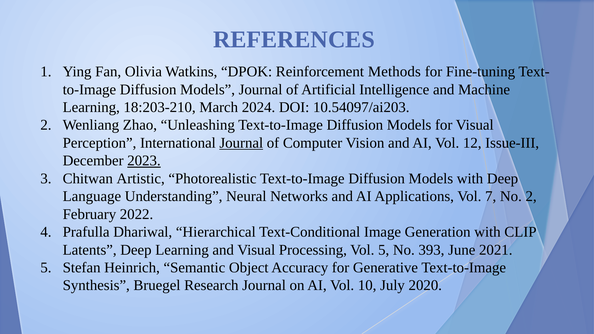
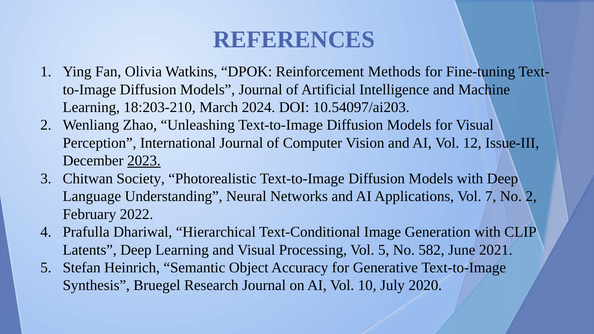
Journal at (241, 143) underline: present -> none
Artistic: Artistic -> Society
393: 393 -> 582
